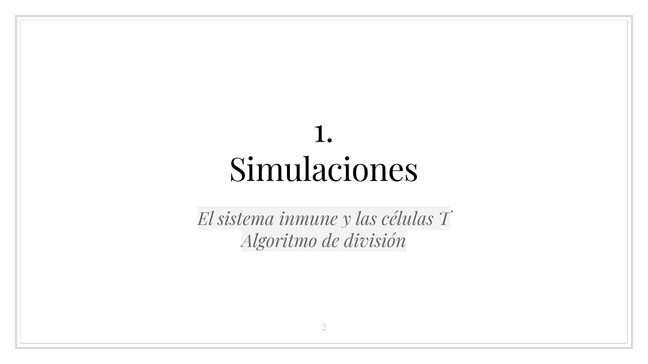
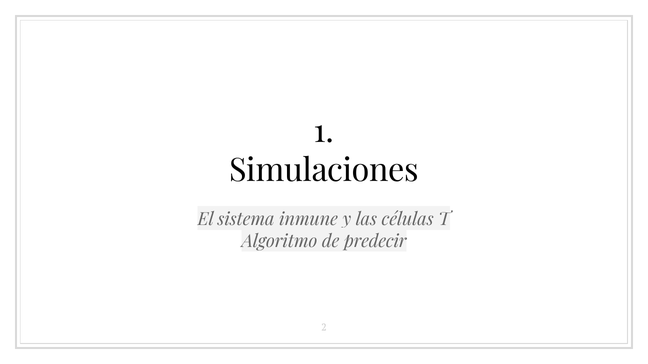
división: división -> predecir
